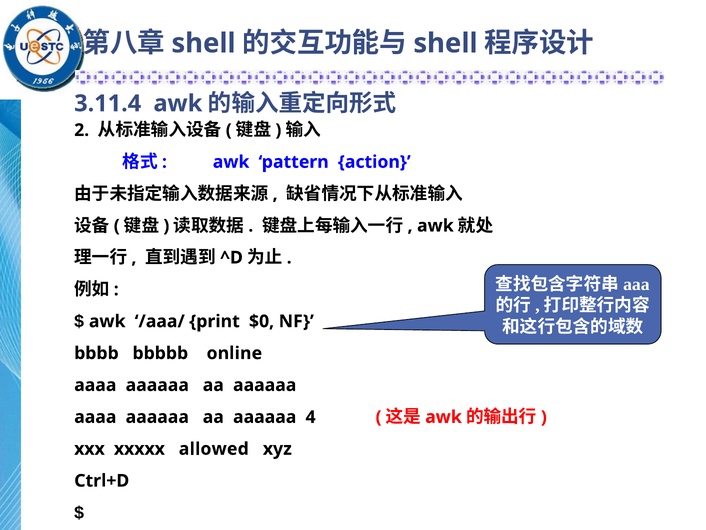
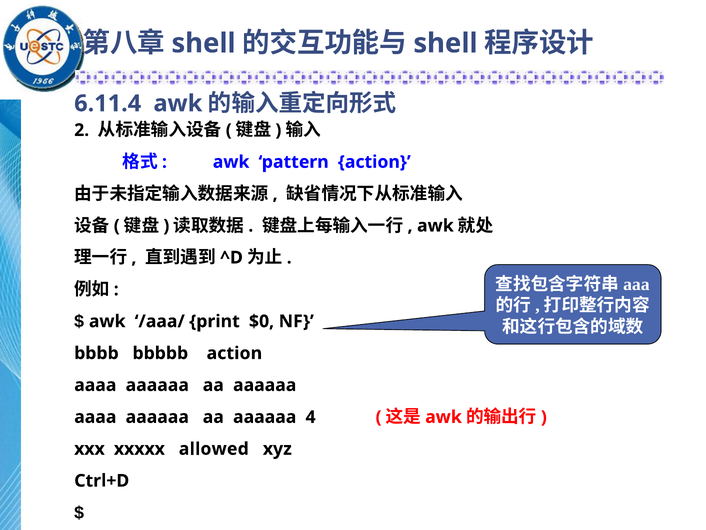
3.11.4: 3.11.4 -> 6.11.4
bbbbb online: online -> action
